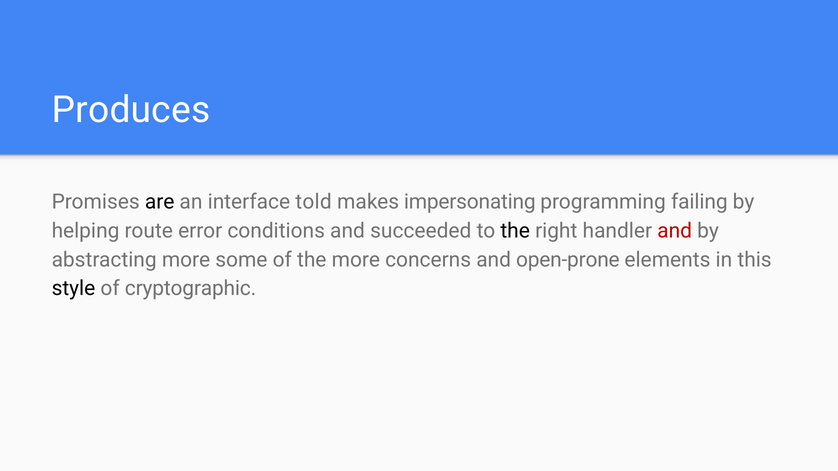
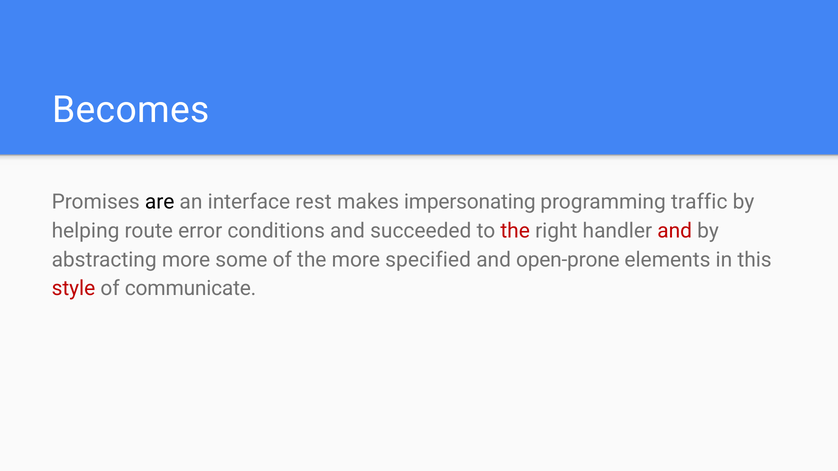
Produces: Produces -> Becomes
told: told -> rest
failing: failing -> traffic
the at (515, 231) colour: black -> red
concerns: concerns -> specified
style colour: black -> red
cryptographic: cryptographic -> communicate
